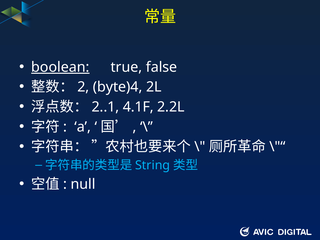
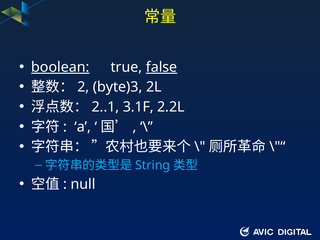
false underline: none -> present
byte)4: byte)4 -> byte)3
4.1F: 4.1F -> 3.1F
